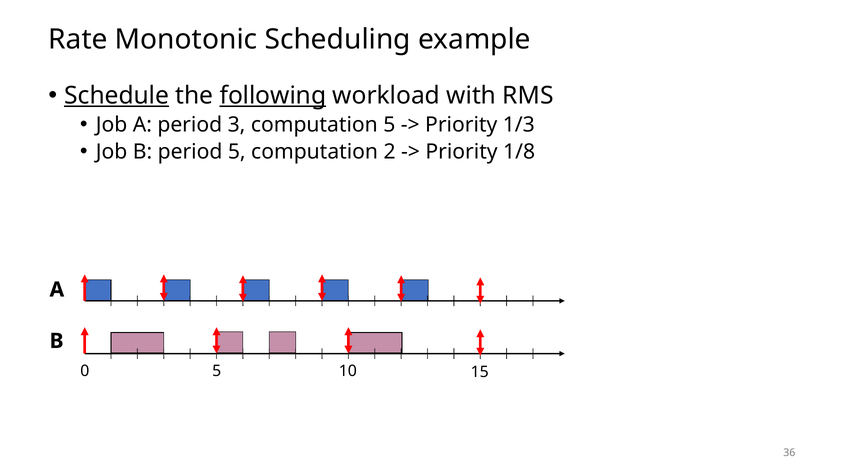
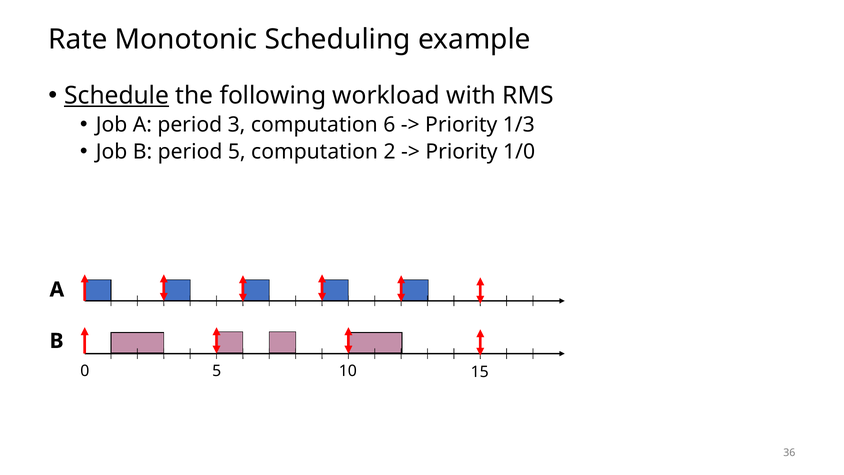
following underline: present -> none
computation 5: 5 -> 6
1/8: 1/8 -> 1/0
